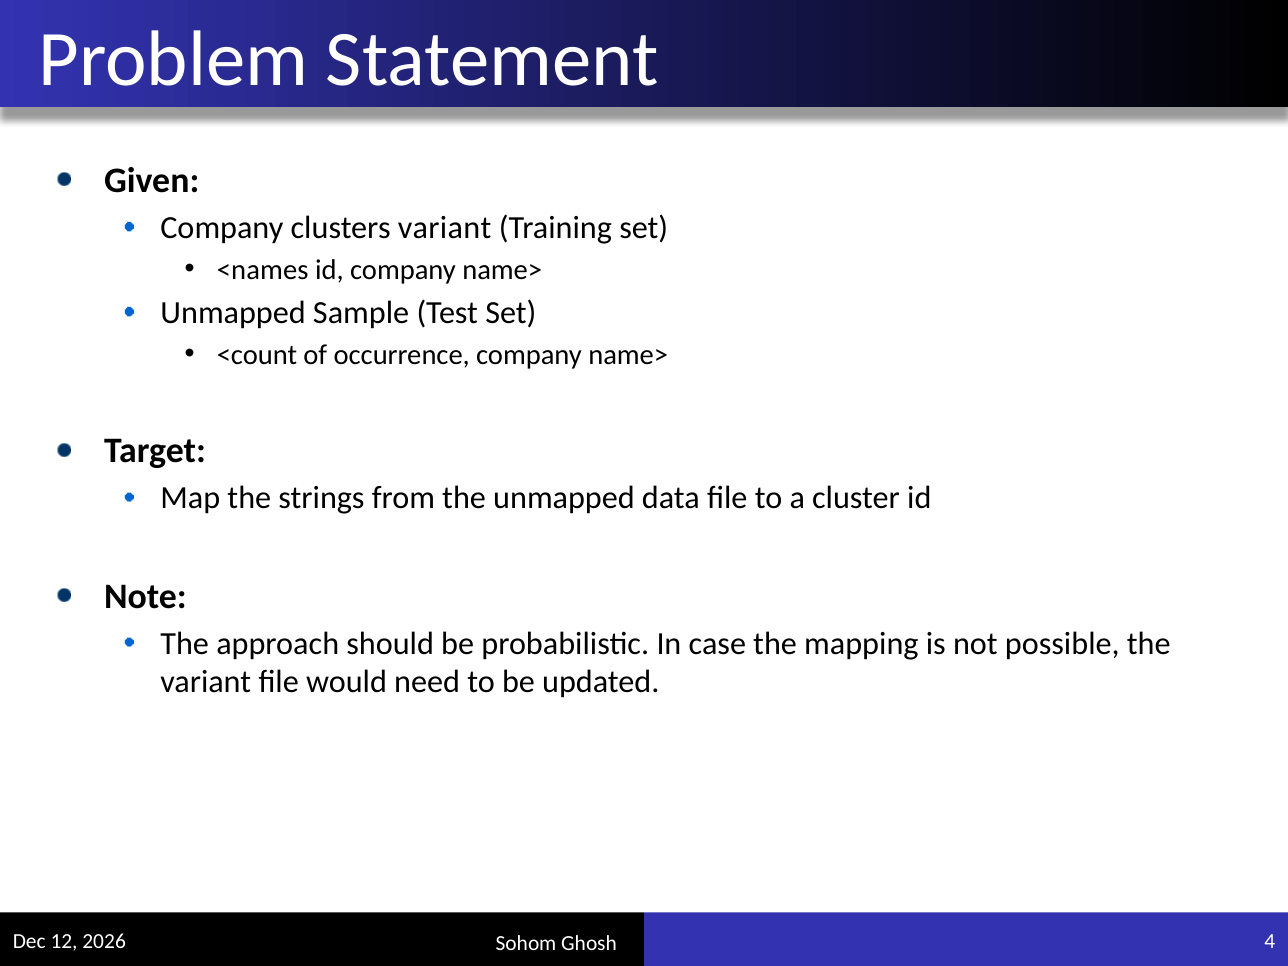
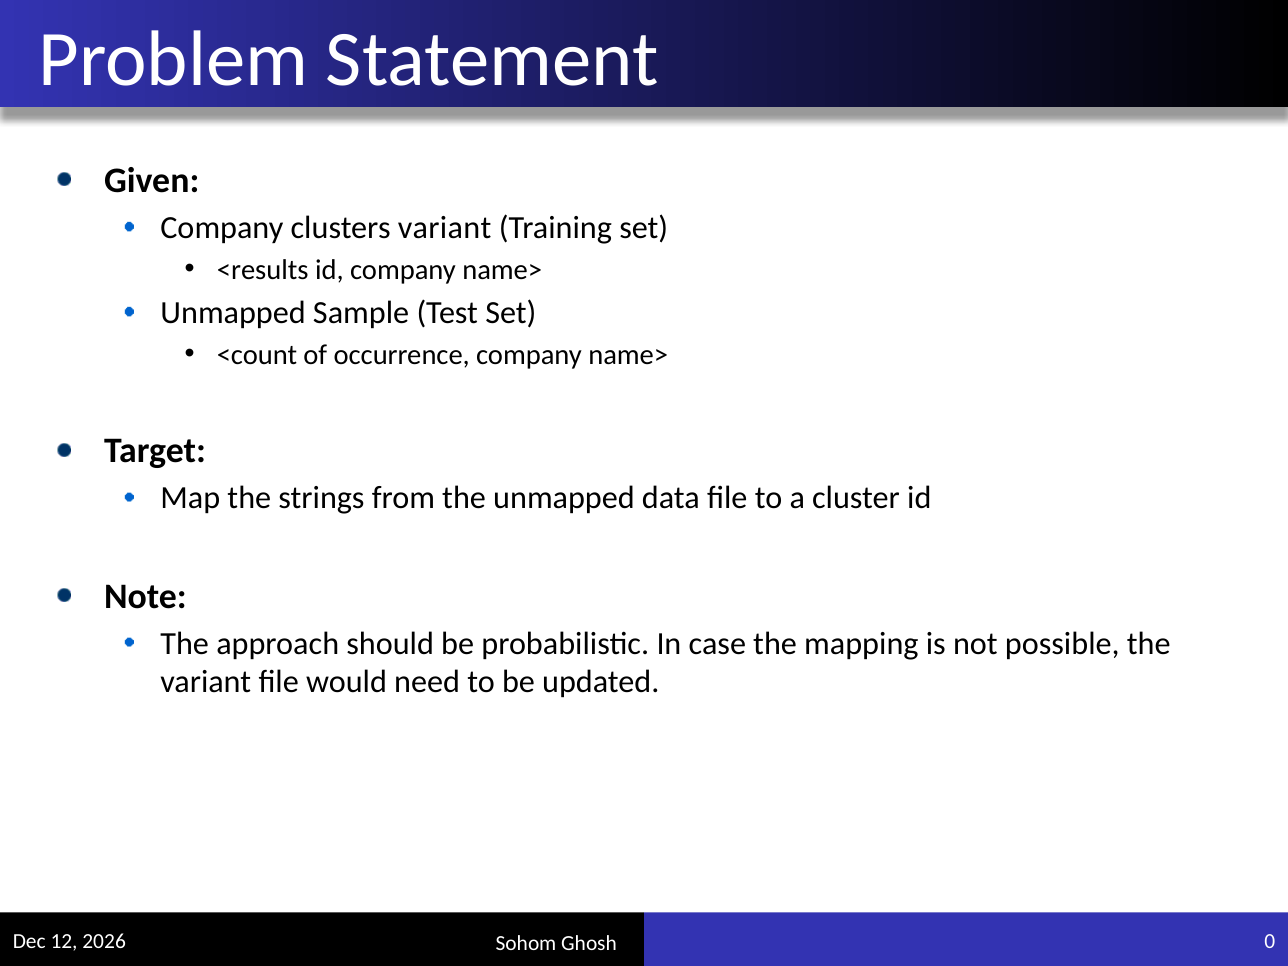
<names: <names -> <results
4: 4 -> 0
